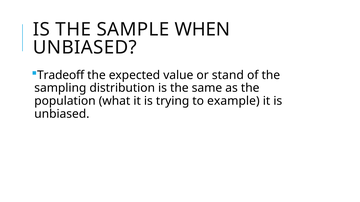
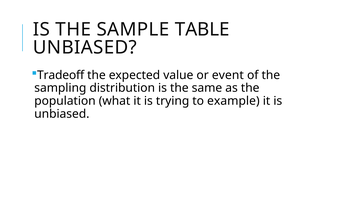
WHEN: WHEN -> TABLE
stand: stand -> event
